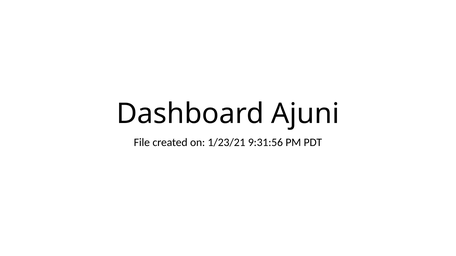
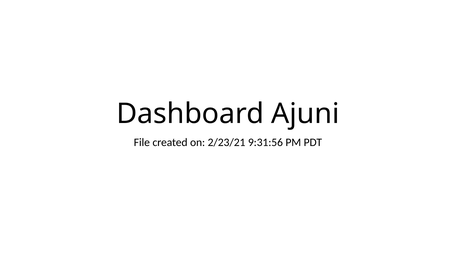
1/23/21: 1/23/21 -> 2/23/21
